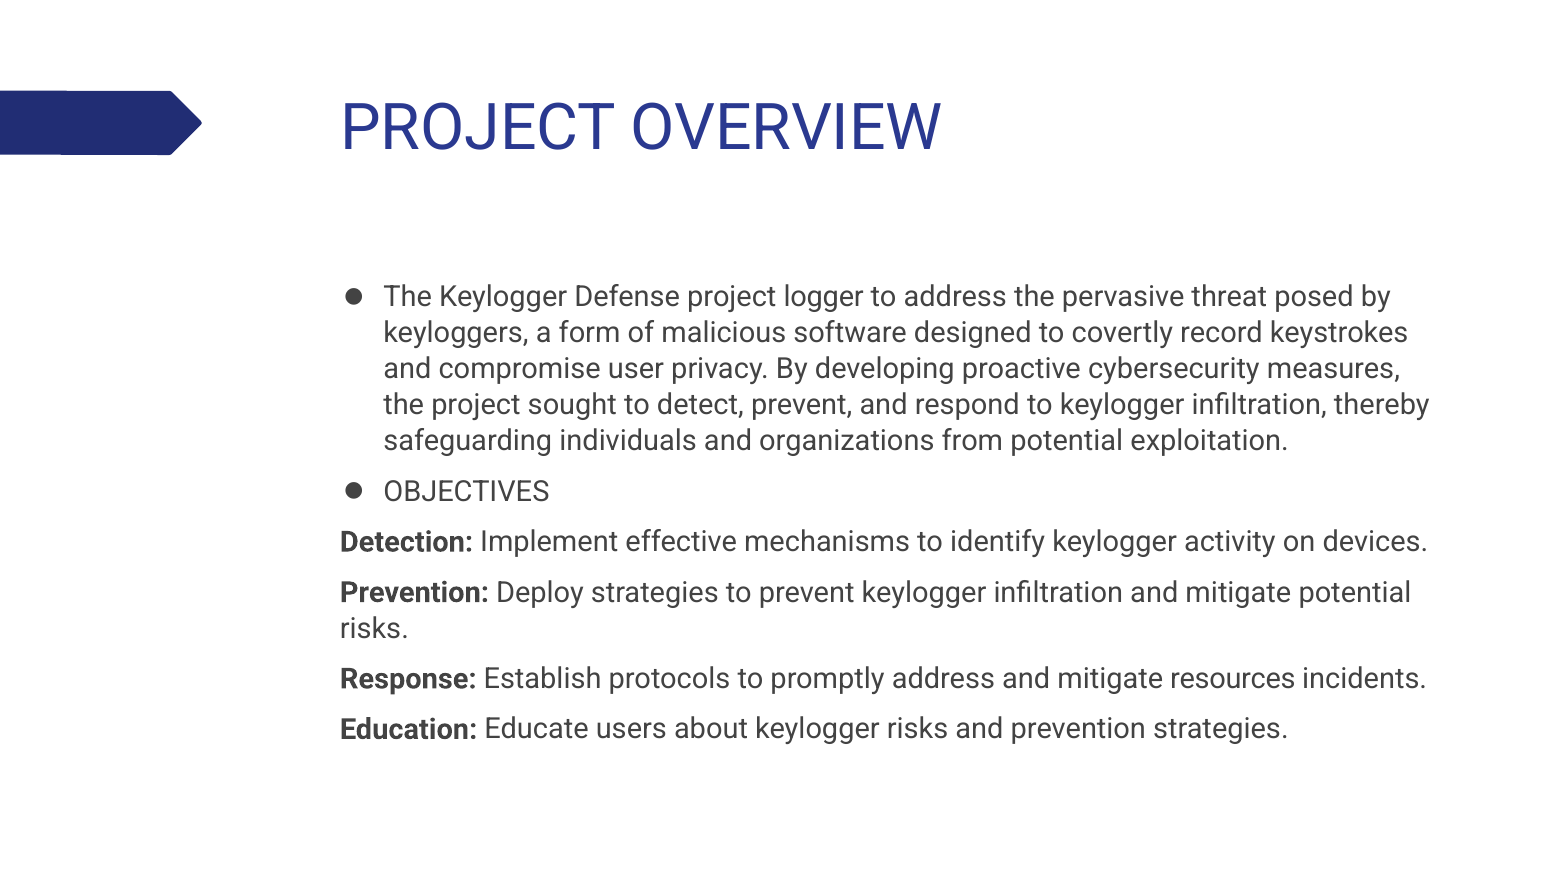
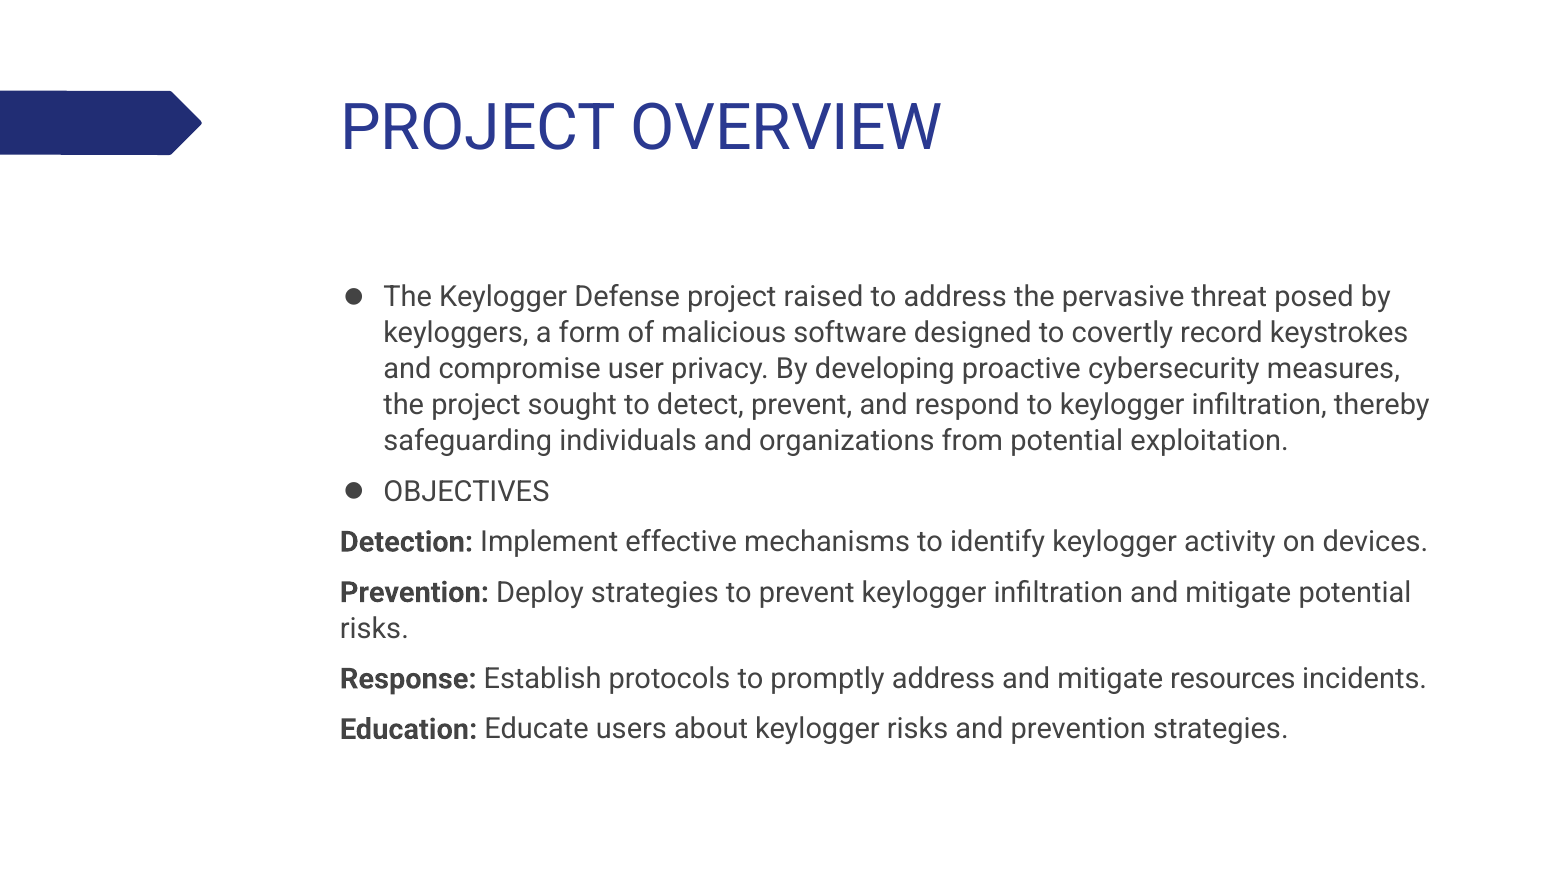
logger: logger -> raised
